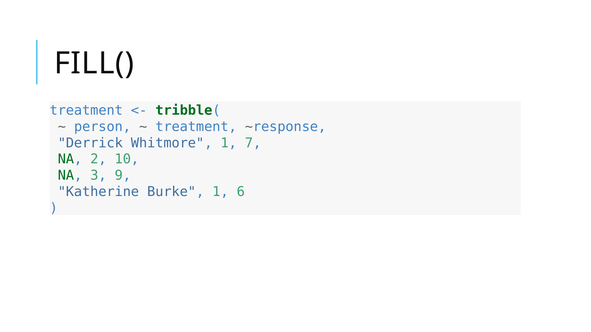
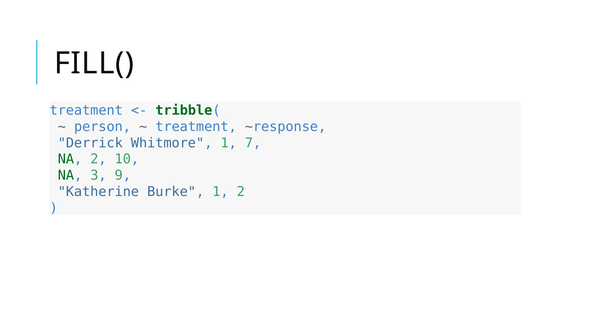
1 6: 6 -> 2
